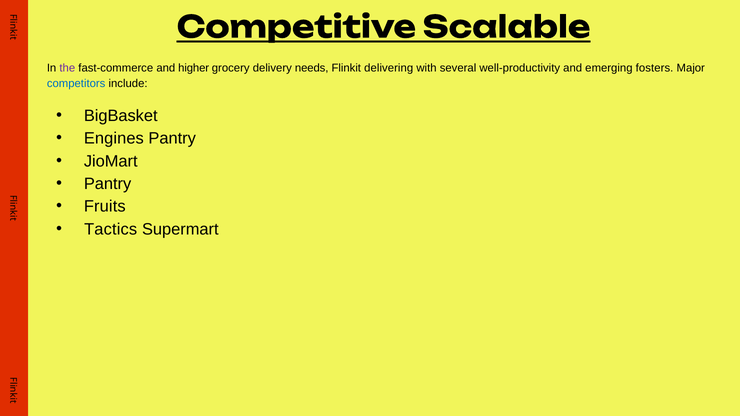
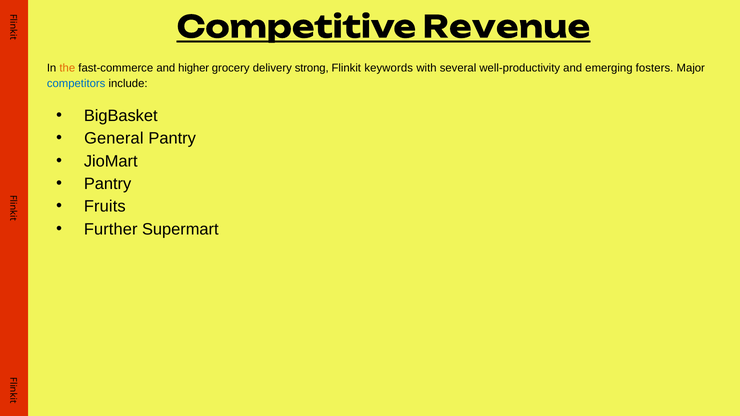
Scalable: Scalable -> Revenue
the colour: purple -> orange
needs: needs -> strong
delivering: delivering -> keywords
Engines: Engines -> General
Tactics: Tactics -> Further
